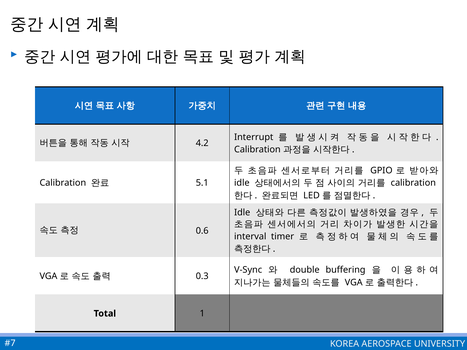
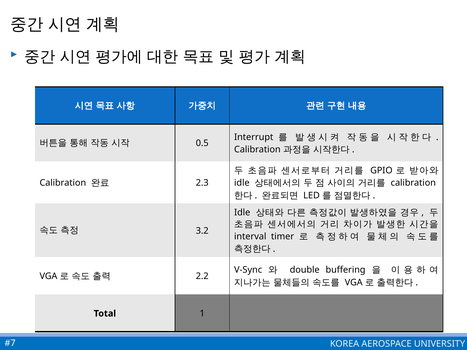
4.2: 4.2 -> 0.5
5.1: 5.1 -> 2.3
0.6: 0.6 -> 3.2
0.3: 0.3 -> 2.2
